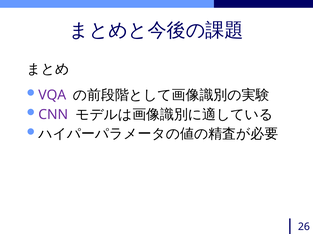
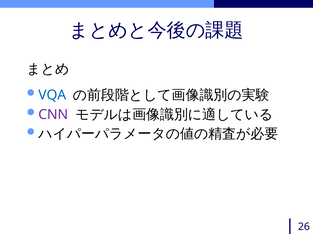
VQA colour: purple -> blue
